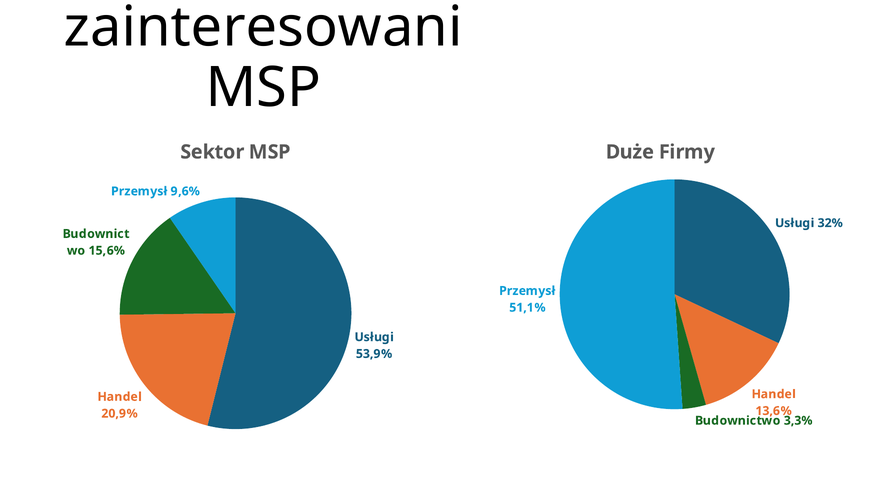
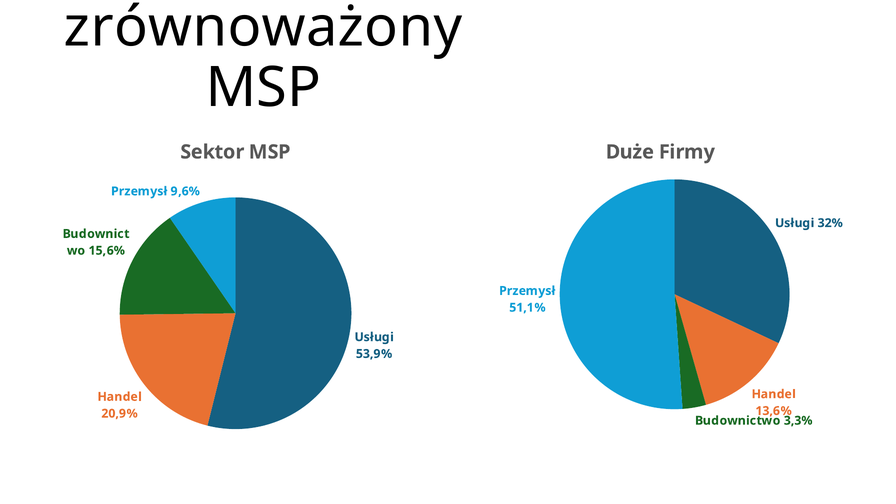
zainteresowani: zainteresowani -> zrównoważony
